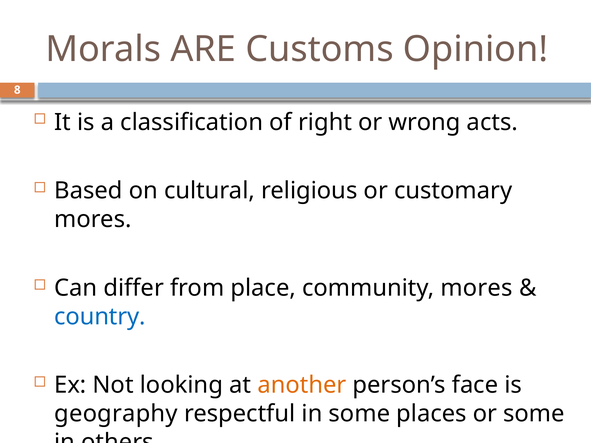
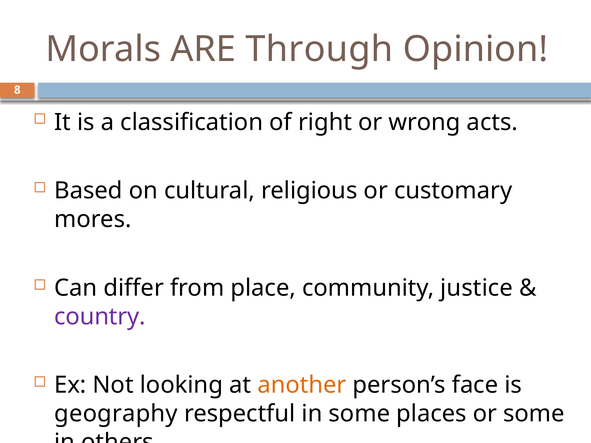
Customs: Customs -> Through
community mores: mores -> justice
country colour: blue -> purple
